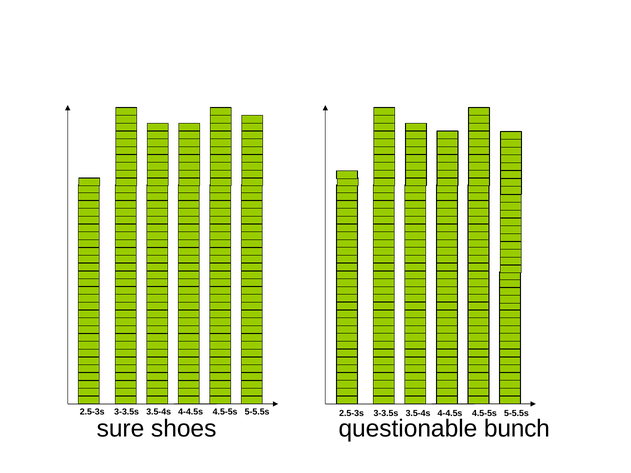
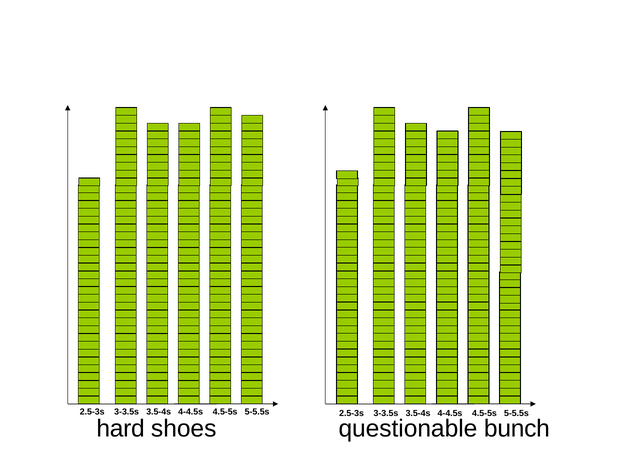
sure: sure -> hard
